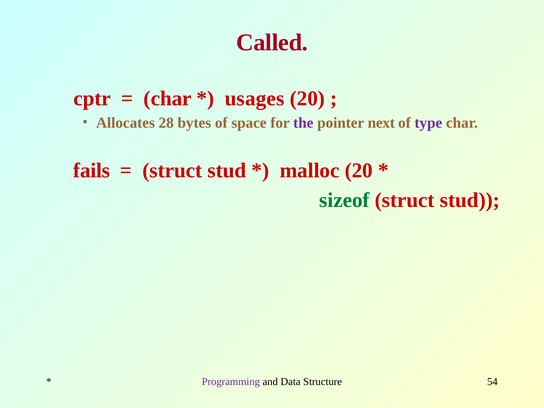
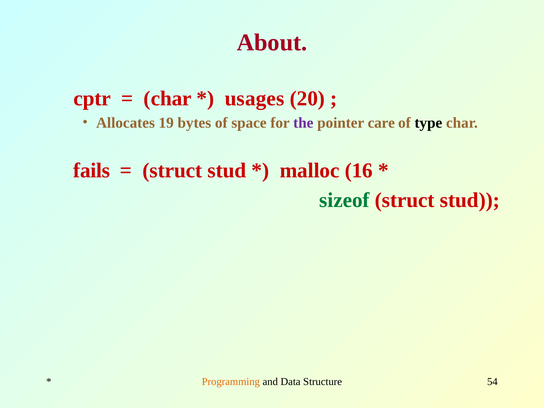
Called: Called -> About
28: 28 -> 19
next: next -> care
type colour: purple -> black
malloc 20: 20 -> 16
Programming colour: purple -> orange
